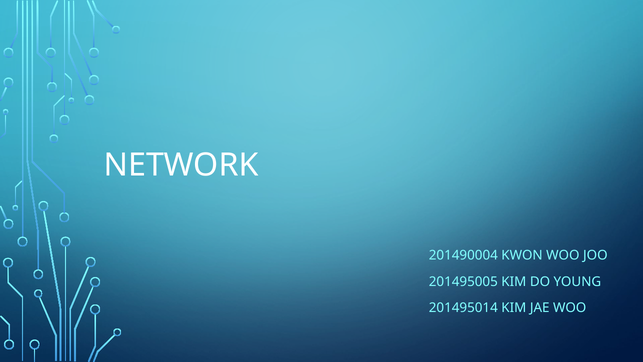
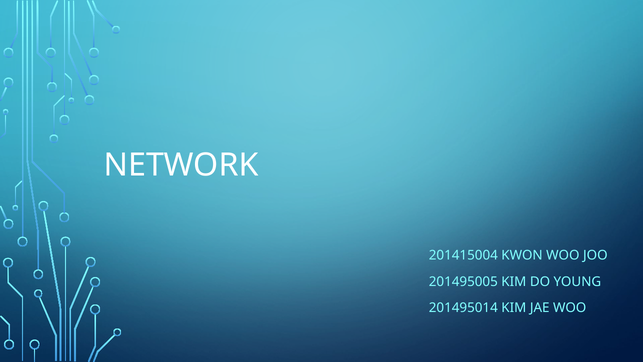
201490004: 201490004 -> 201415004
